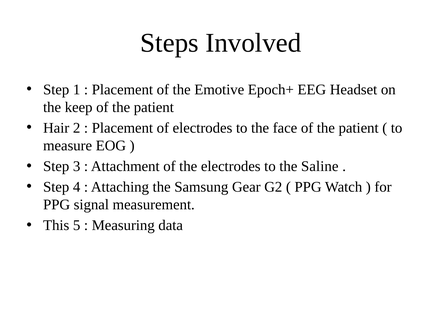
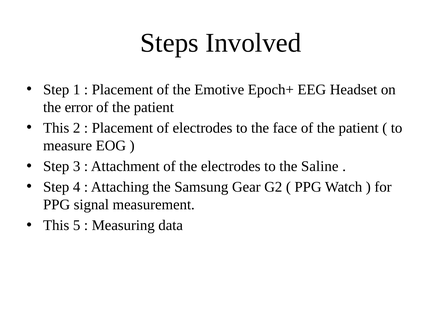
keep: keep -> error
Hair at (56, 128): Hair -> This
